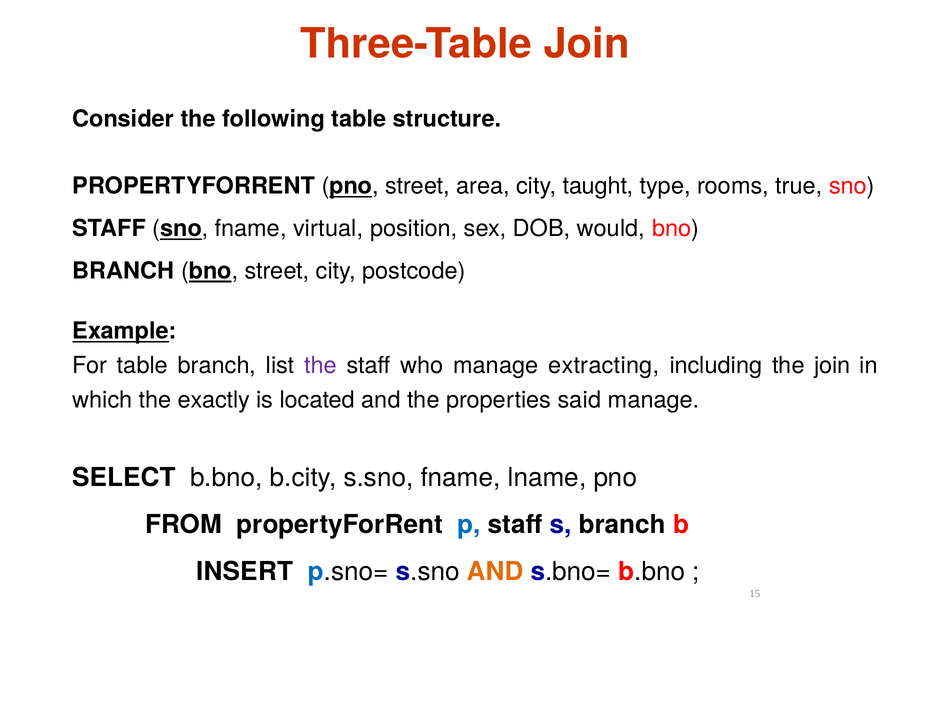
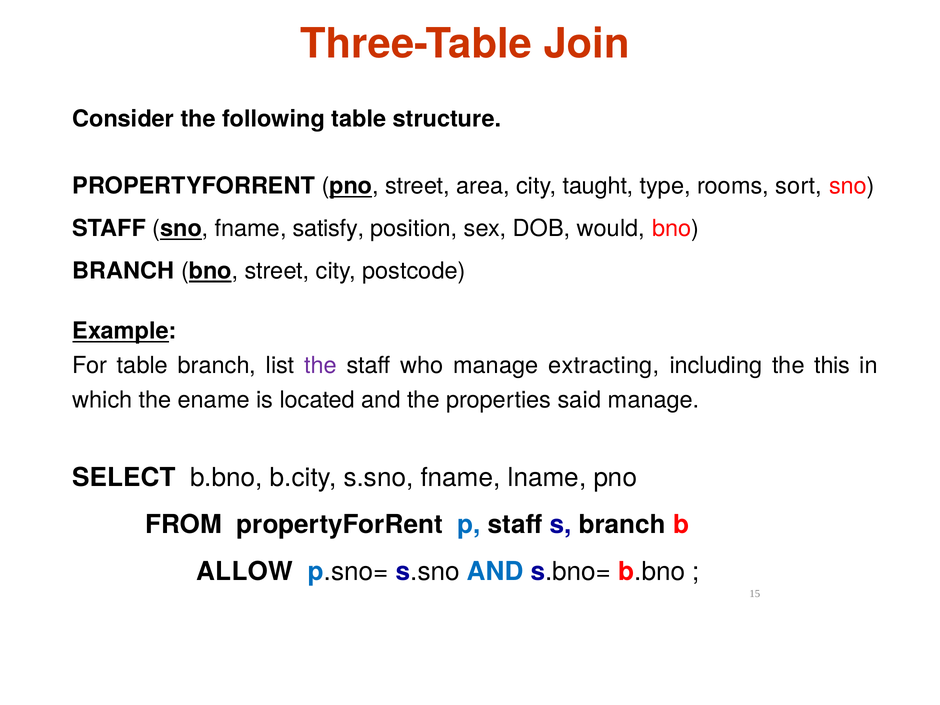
true: true -> sort
virtual: virtual -> satisfy
the join: join -> this
exactly: exactly -> ename
INSERT: INSERT -> ALLOW
AND at (495, 572) colour: orange -> blue
